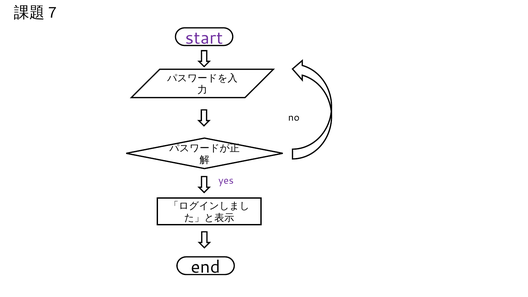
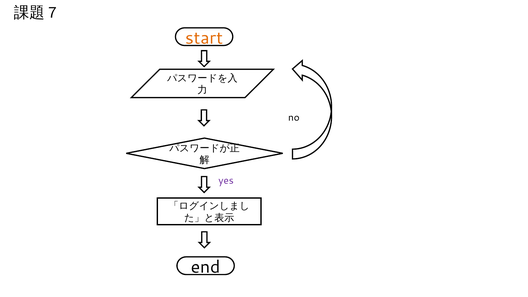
start colour: purple -> orange
